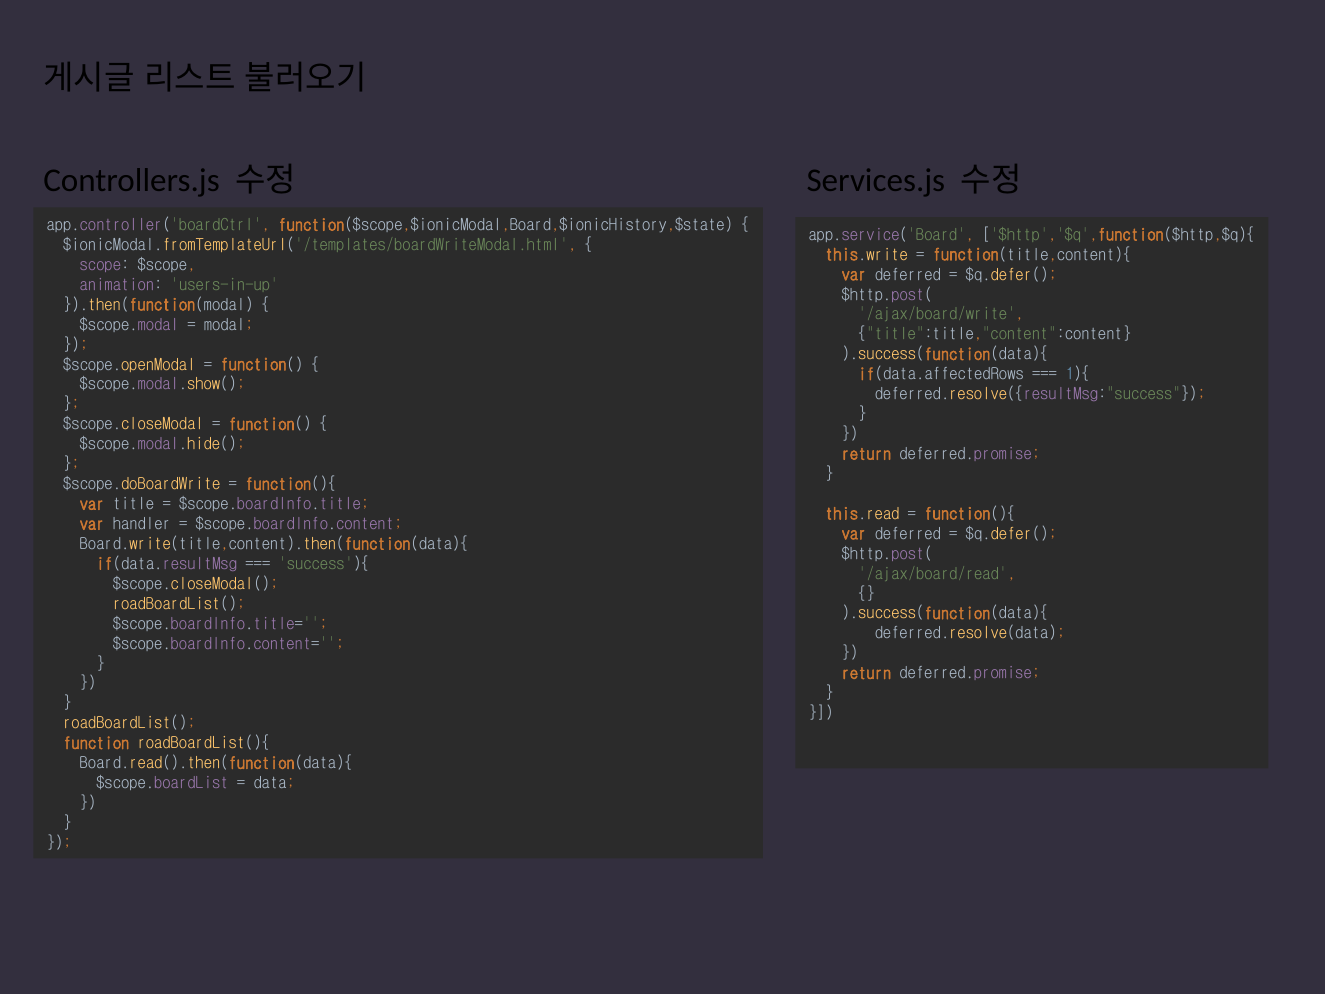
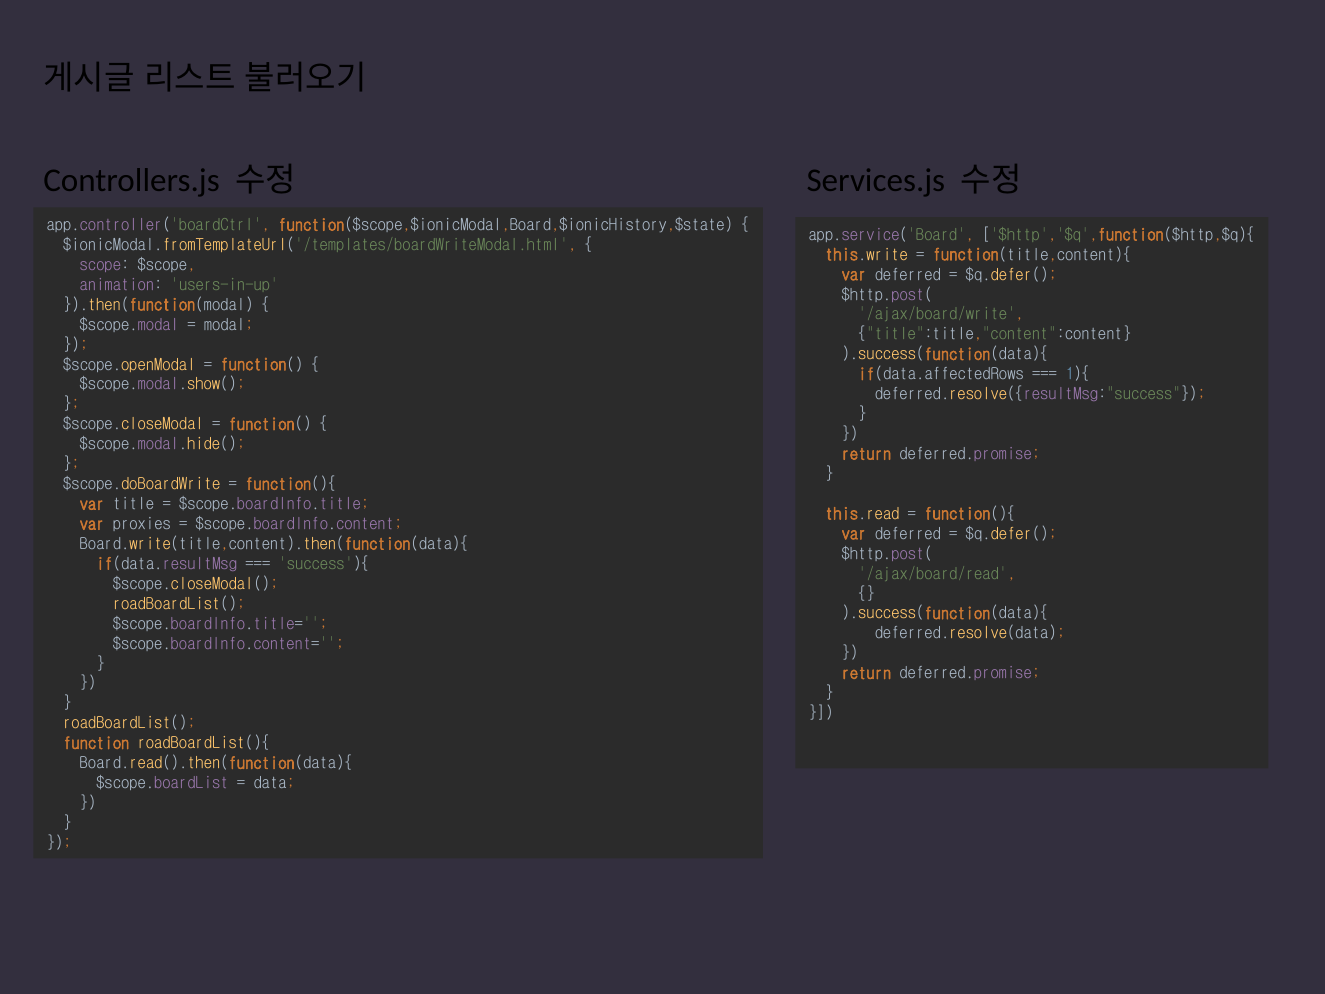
handler: handler -> proxies
